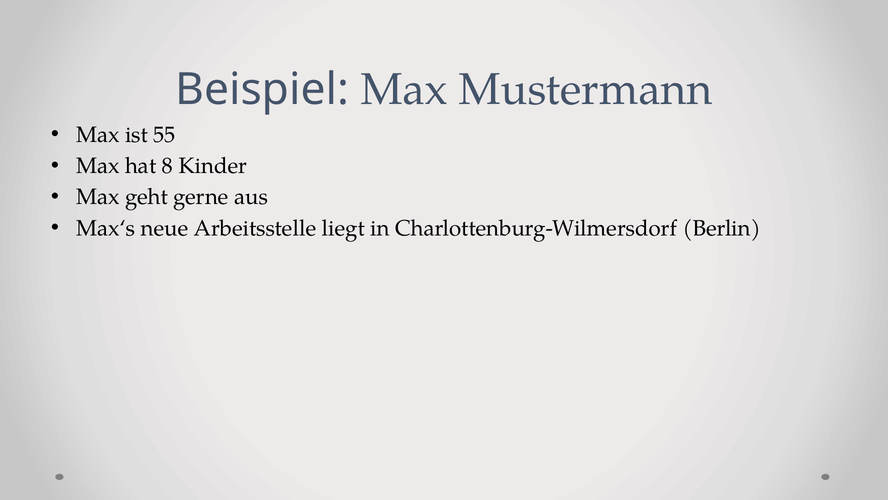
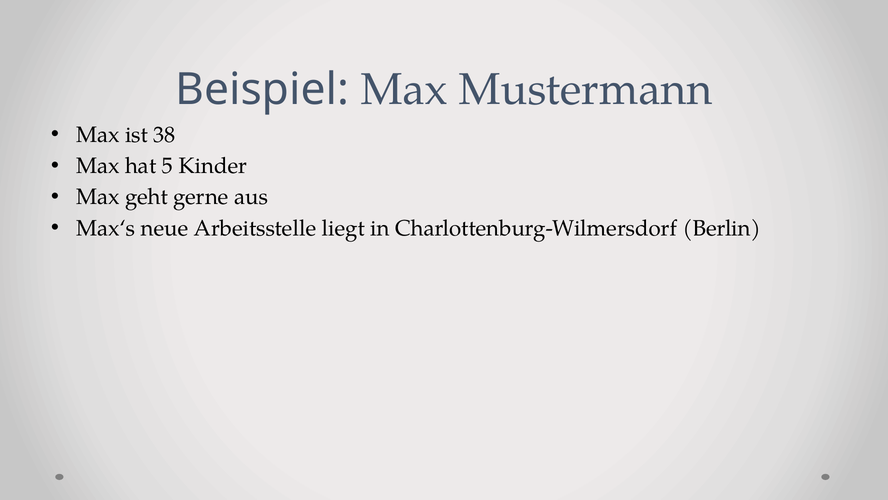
55: 55 -> 38
8: 8 -> 5
